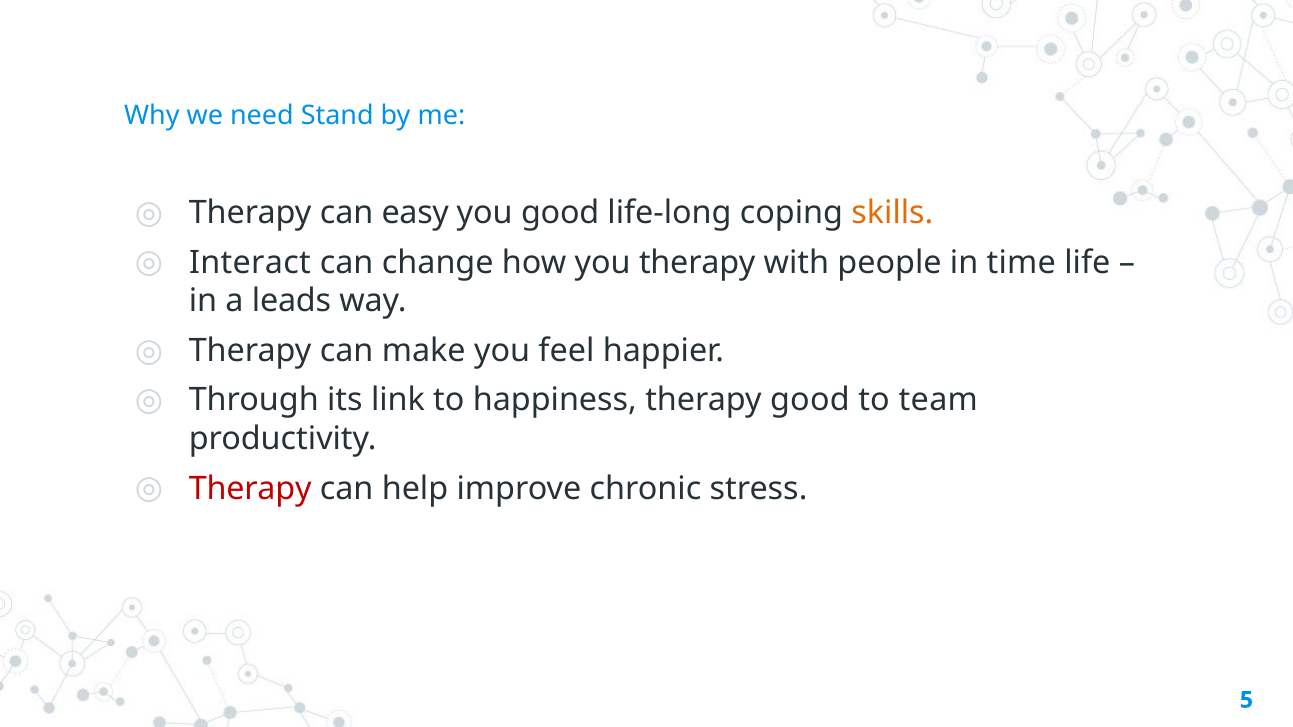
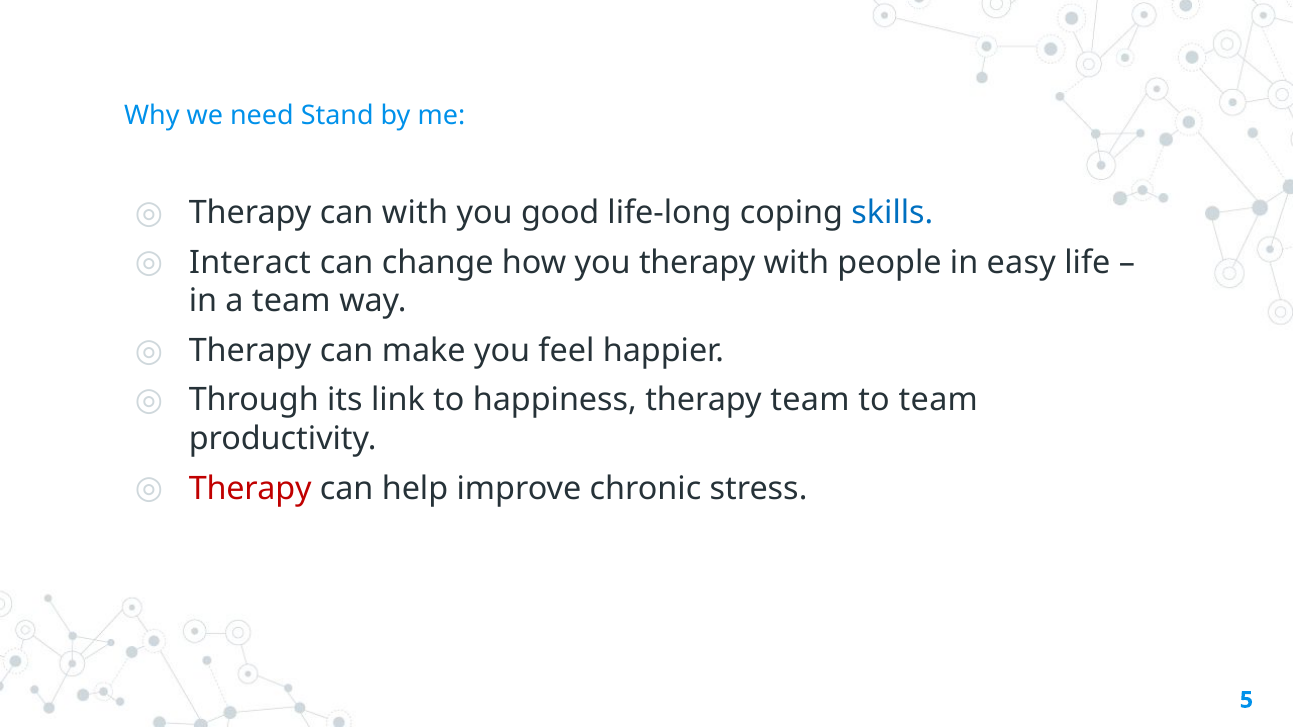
can easy: easy -> with
skills colour: orange -> blue
time: time -> easy
a leads: leads -> team
therapy good: good -> team
